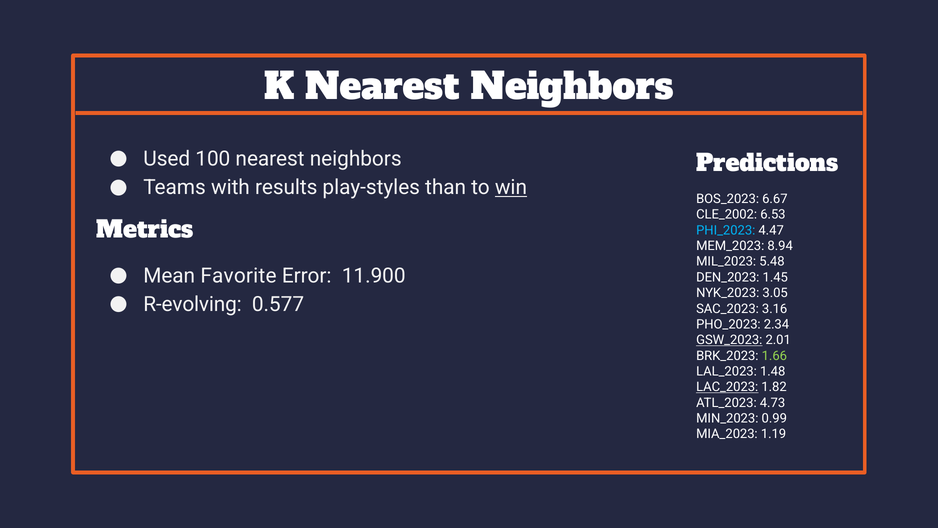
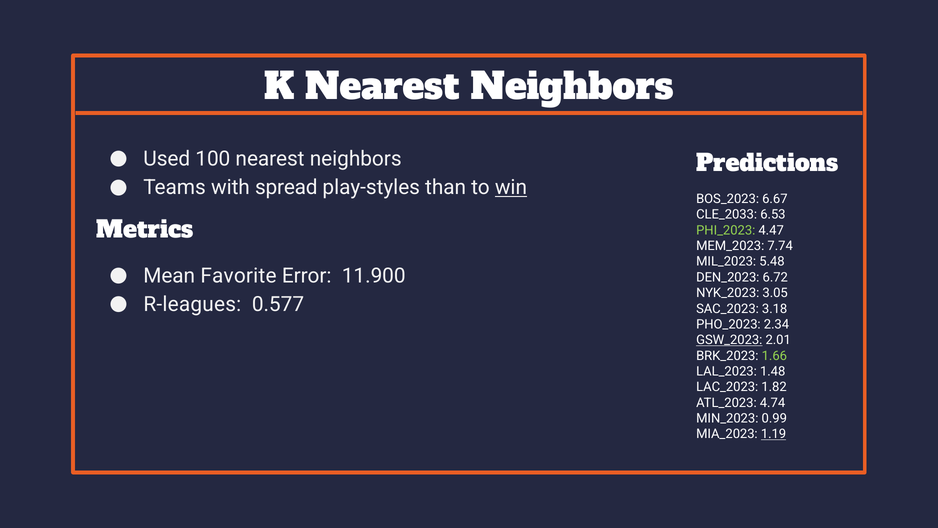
results: results -> spread
CLE_2002: CLE_2002 -> CLE_2033
PHI_2023 colour: light blue -> light green
8.94: 8.94 -> 7.74
1.45: 1.45 -> 6.72
R-evolving: R-evolving -> R-leagues
3.16: 3.16 -> 3.18
LAC_2023 underline: present -> none
4.73: 4.73 -> 4.74
1.19 underline: none -> present
